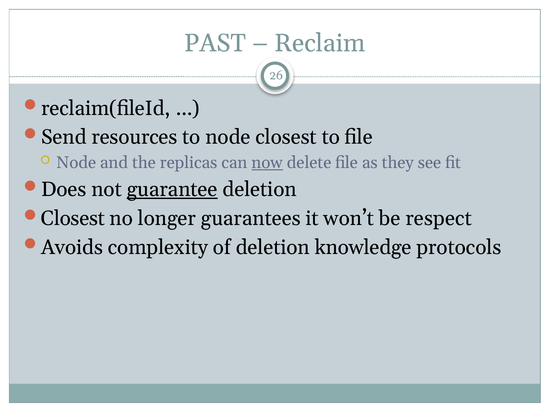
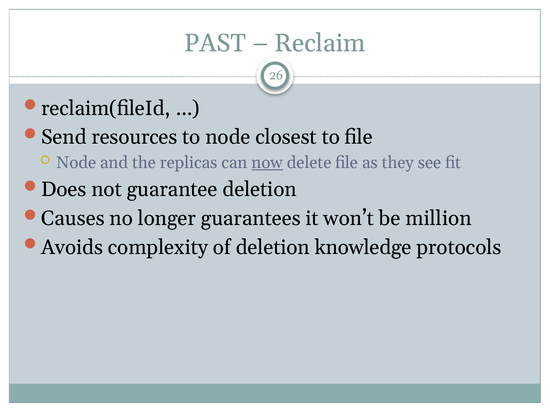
guarantee underline: present -> none
Closest at (73, 219): Closest -> Causes
respect: respect -> million
